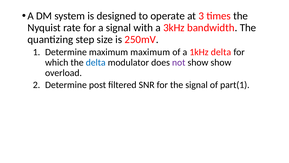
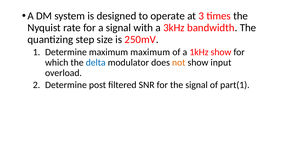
1kHz delta: delta -> show
not colour: purple -> orange
show show: show -> input
